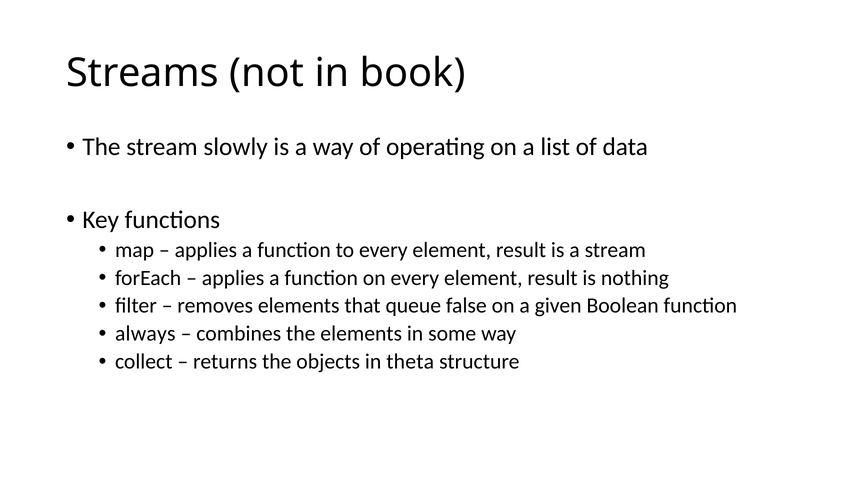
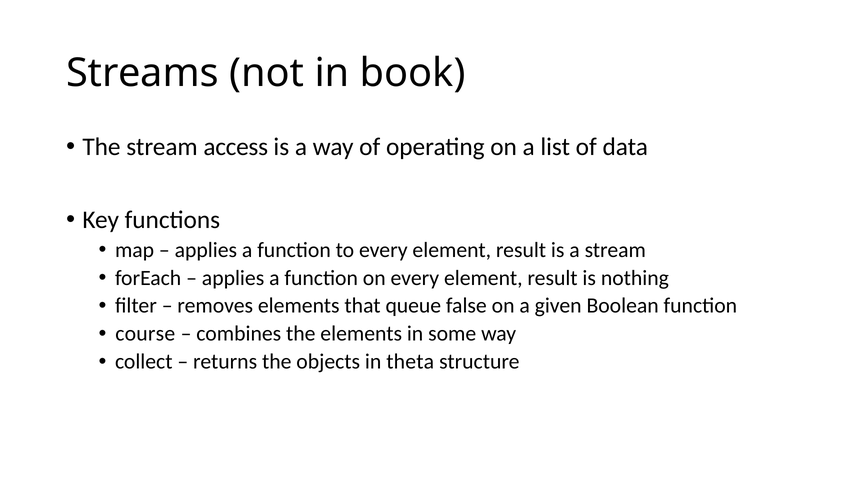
slowly: slowly -> access
always: always -> course
